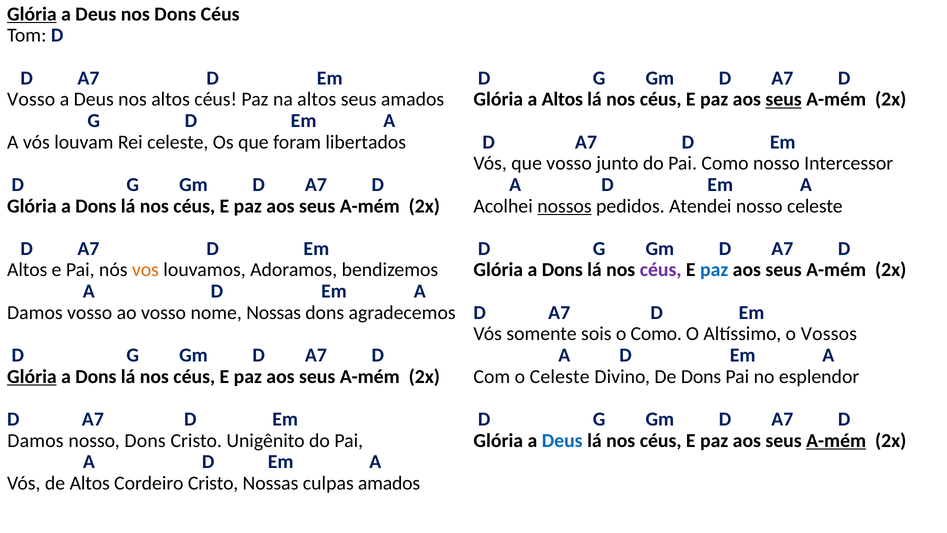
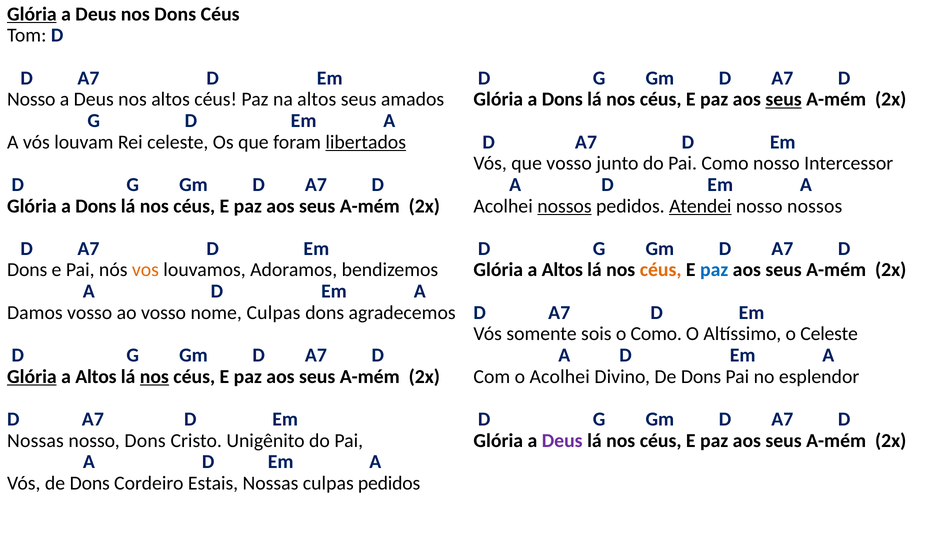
Vosso at (31, 99): Vosso -> Nosso
Altos at (562, 99): Altos -> Dons
libertados underline: none -> present
Atendei underline: none -> present
nosso celeste: celeste -> nossos
Altos at (27, 270): Altos -> Dons
Dons at (562, 270): Dons -> Altos
céus at (661, 270) colour: purple -> orange
nome Nossas: Nossas -> Culpas
o Vossos: Vossos -> Celeste
Dons at (96, 376): Dons -> Altos
nos at (154, 376) underline: none -> present
o Celeste: Celeste -> Acolhei
Damos at (35, 440): Damos -> Nossas
Deus at (562, 440) colour: blue -> purple
A-mém at (836, 440) underline: present -> none
Vós de Altos: Altos -> Dons
Cordeiro Cristo: Cristo -> Estais
culpas amados: amados -> pedidos
